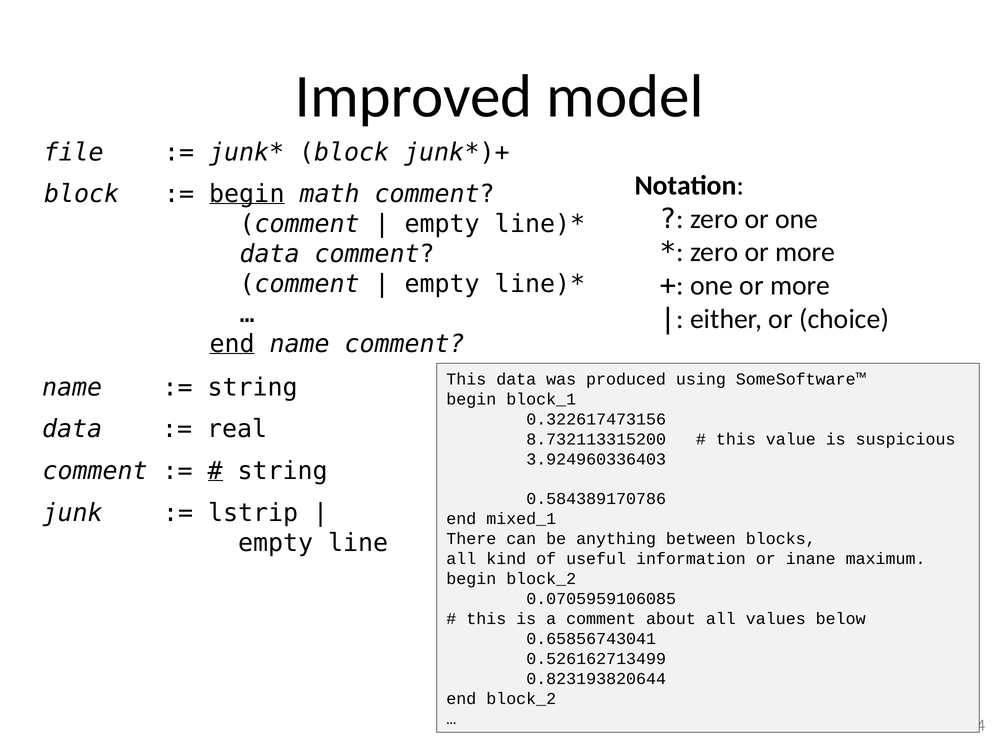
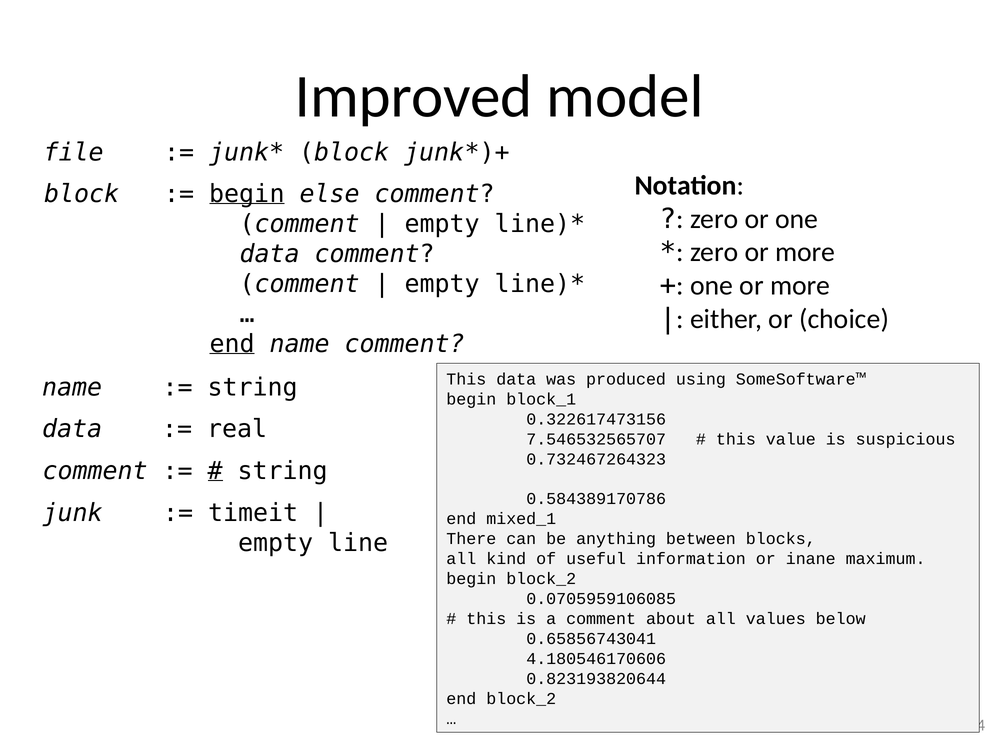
math: math -> else
8.732113315200: 8.732113315200 -> 7.546532565707
3.924960336403: 3.924960336403 -> 0.732467264323
lstrip: lstrip -> timeit
0.526162713499: 0.526162713499 -> 4.180546170606
